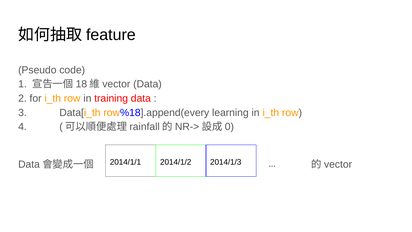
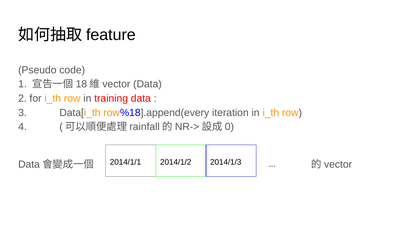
learning: learning -> iteration
